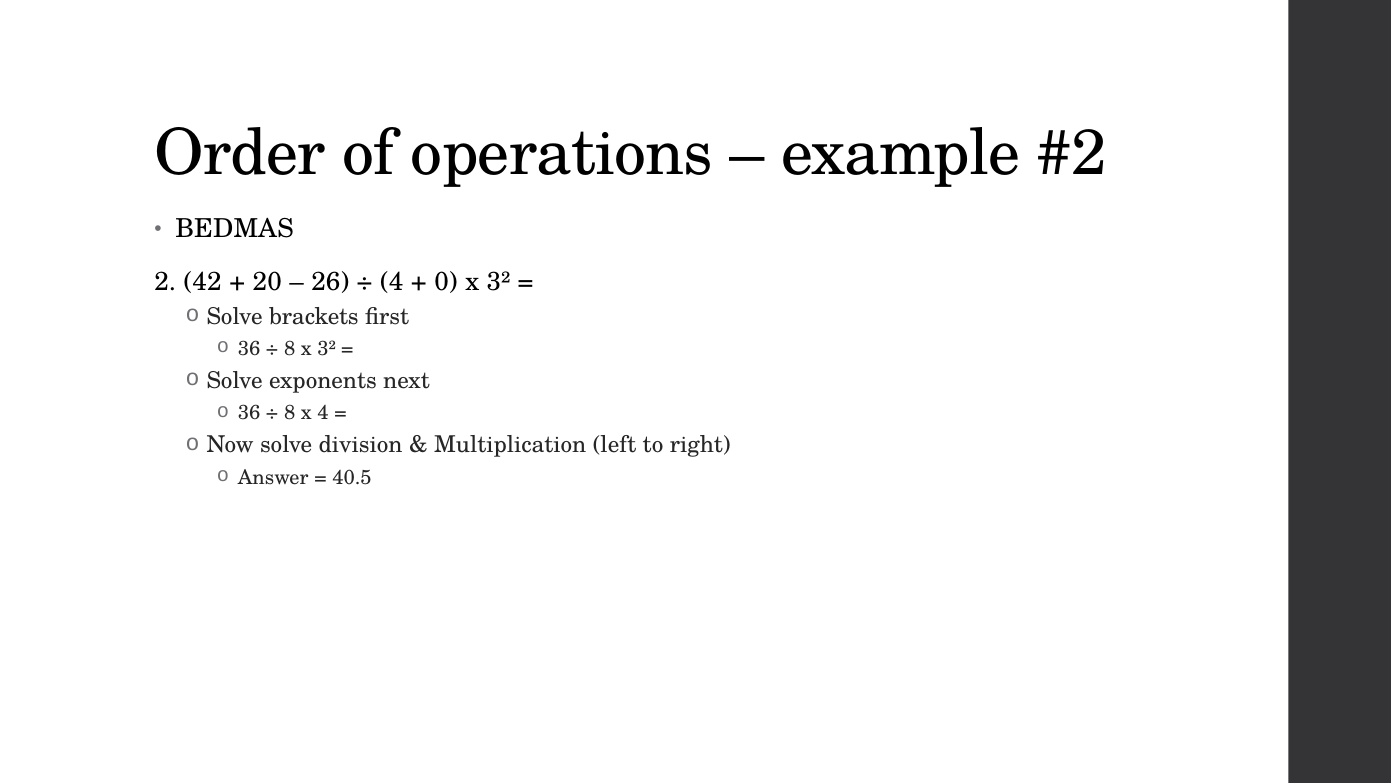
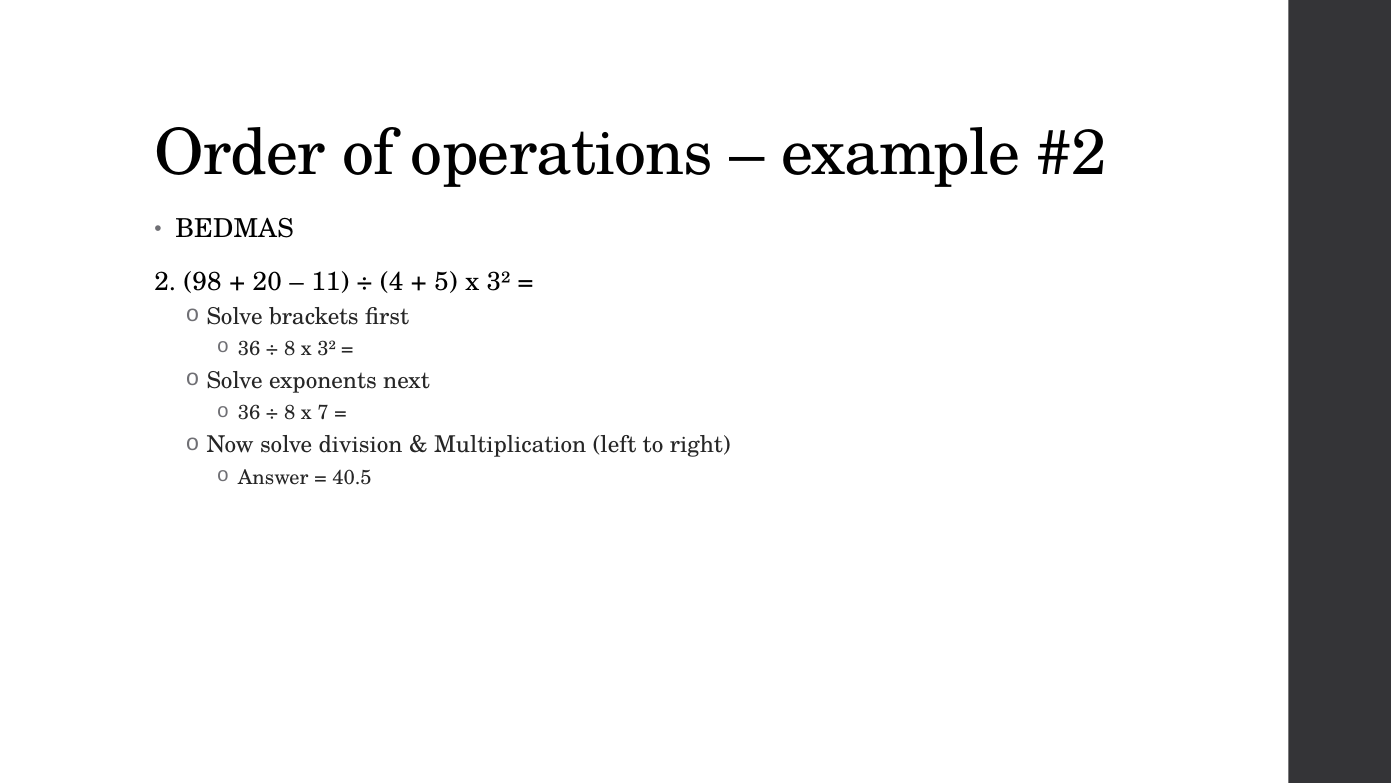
42: 42 -> 98
26: 26 -> 11
0: 0 -> 5
x 4: 4 -> 7
